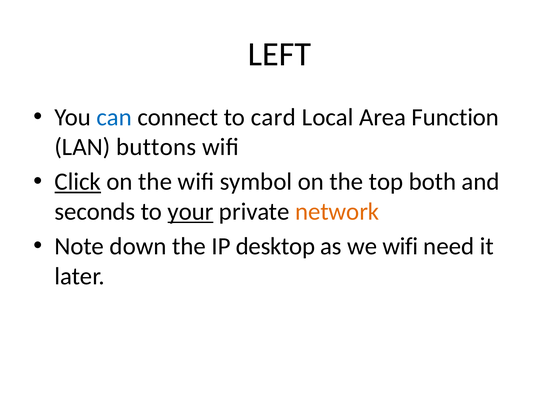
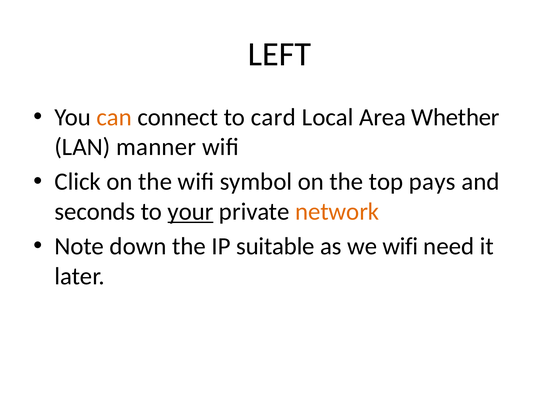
can colour: blue -> orange
Function: Function -> Whether
buttons: buttons -> manner
Click underline: present -> none
both: both -> pays
desktop: desktop -> suitable
